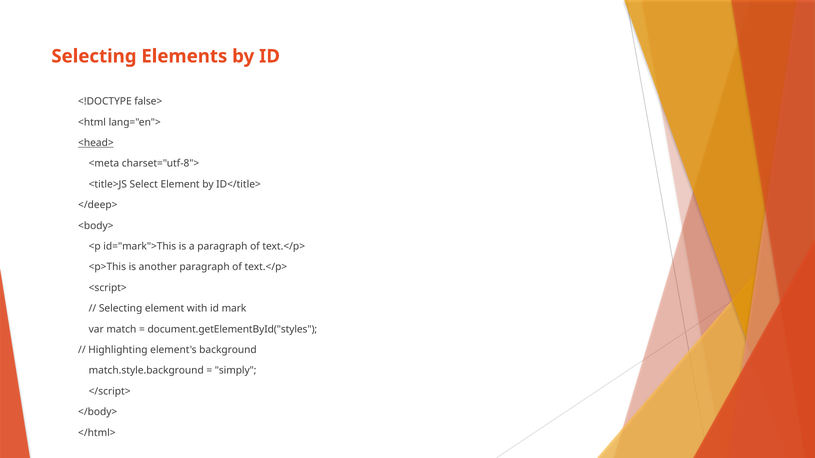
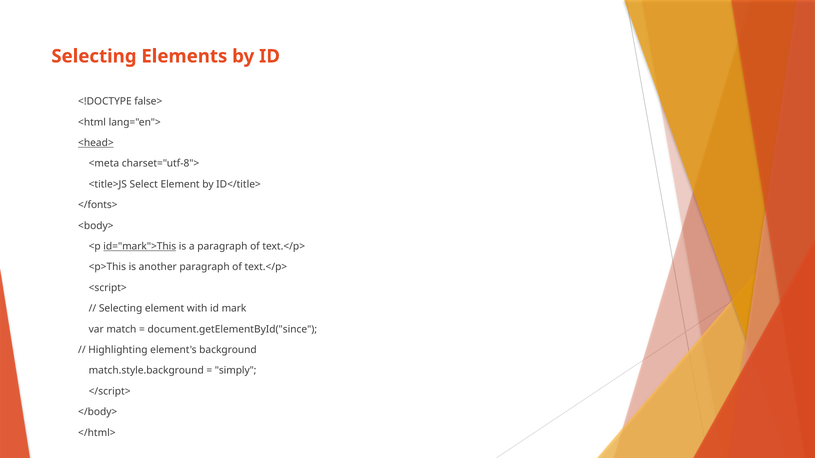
</deep>: </deep> -> </fonts>
id="mark">This underline: none -> present
document.getElementById("styles: document.getElementById("styles -> document.getElementById("since
